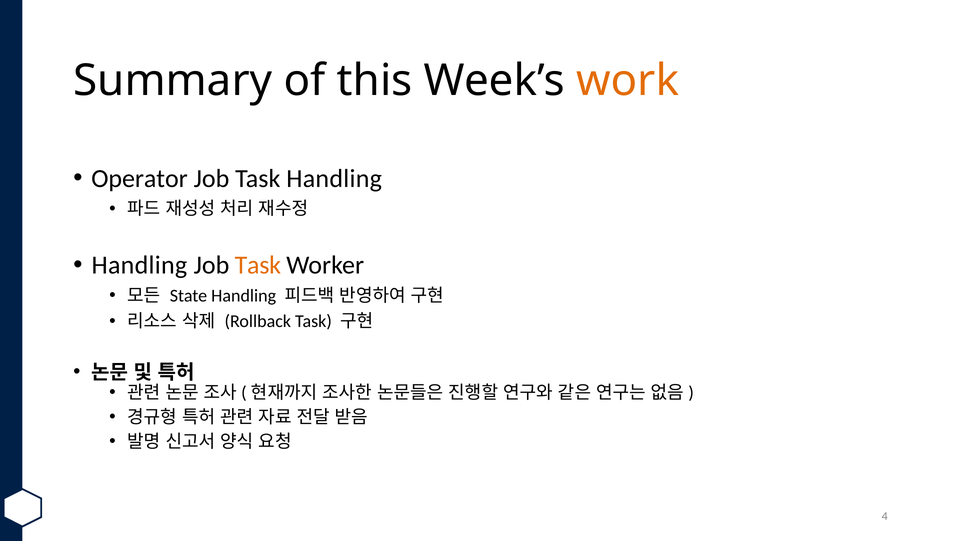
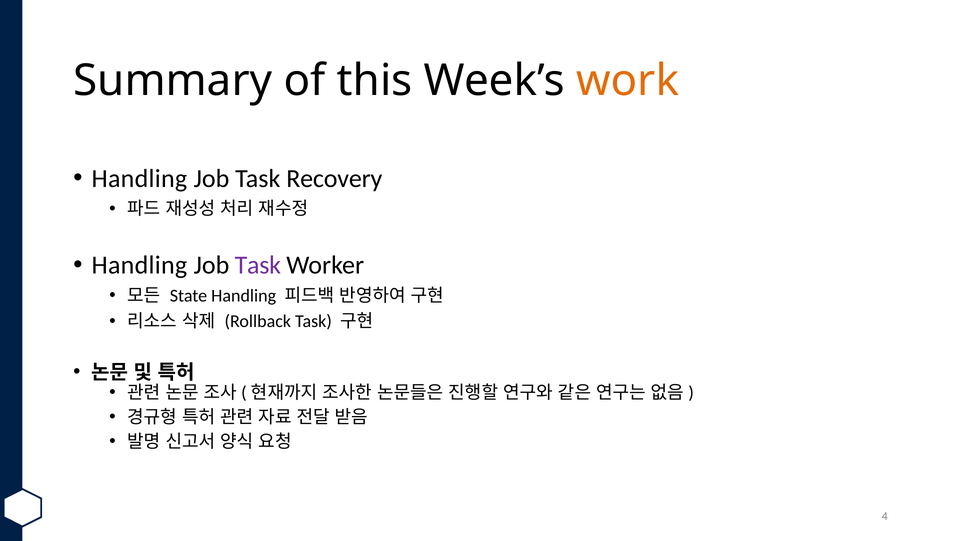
Operator at (140, 179): Operator -> Handling
Task Handling: Handling -> Recovery
Task at (258, 265) colour: orange -> purple
